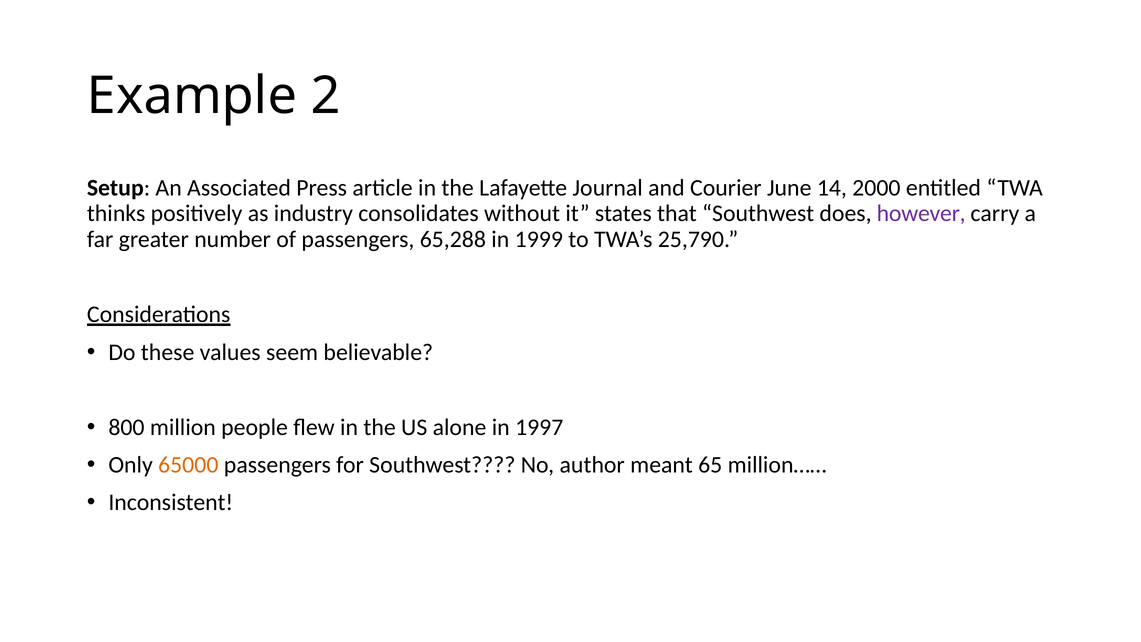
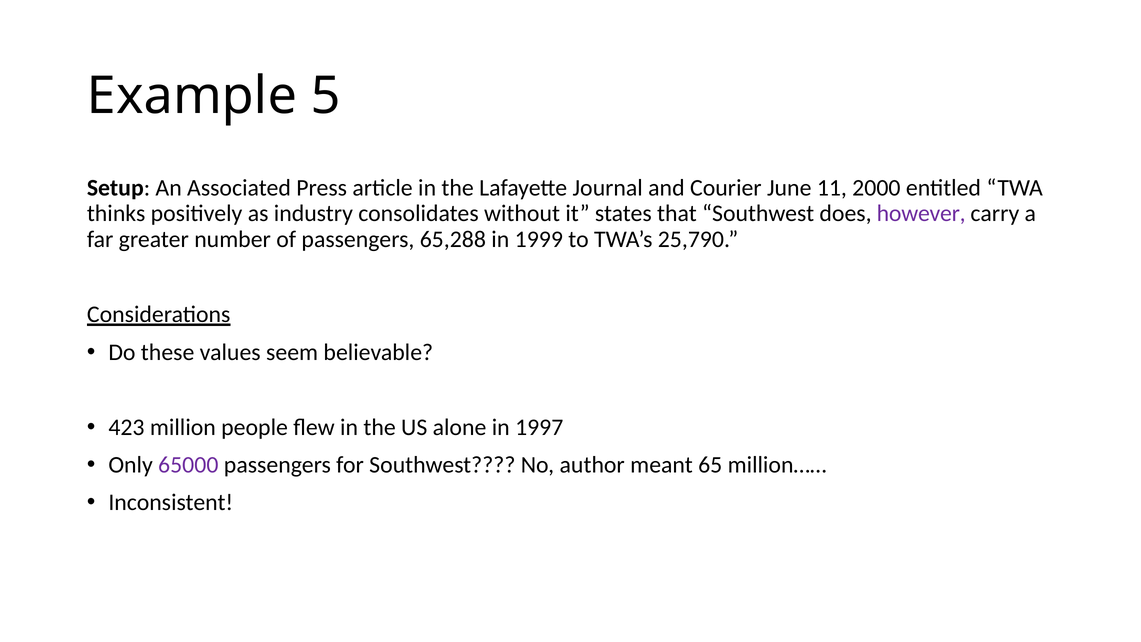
2: 2 -> 5
14: 14 -> 11
800: 800 -> 423
65000 colour: orange -> purple
